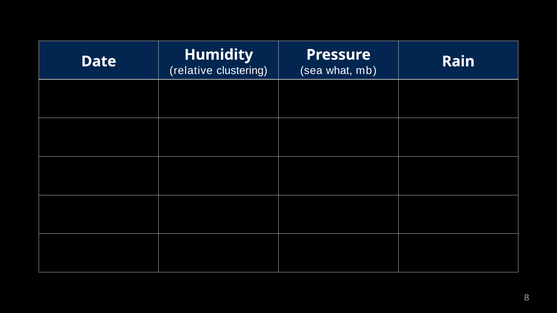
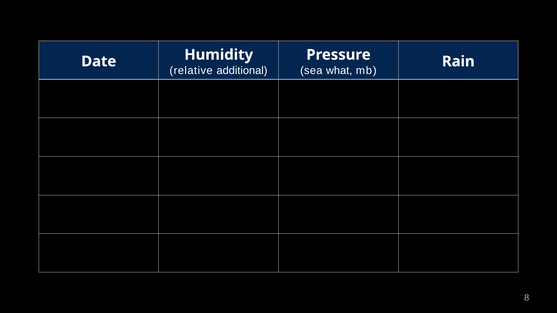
clustering: clustering -> additional
